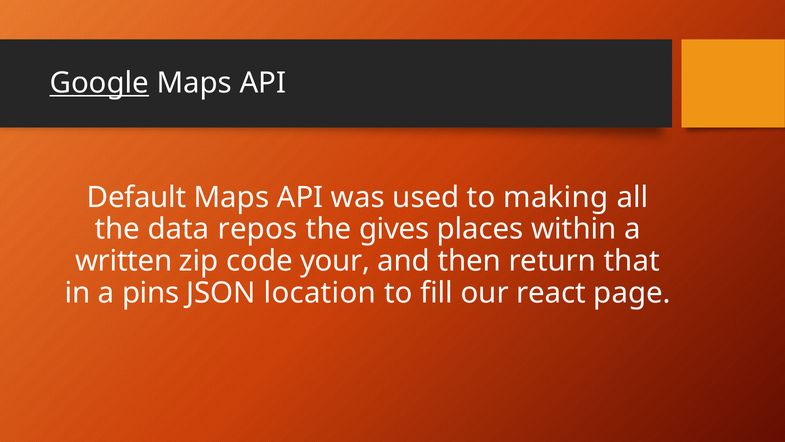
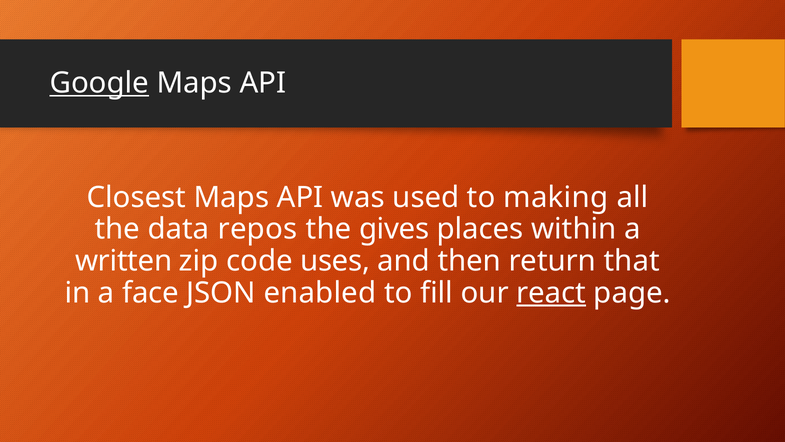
Default: Default -> Closest
your: your -> uses
pins: pins -> face
location: location -> enabled
react underline: none -> present
